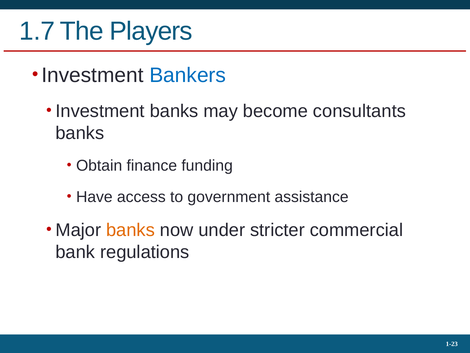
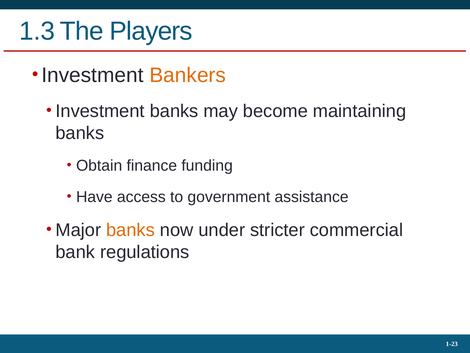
1.7: 1.7 -> 1.3
Bankers colour: blue -> orange
consultants: consultants -> maintaining
